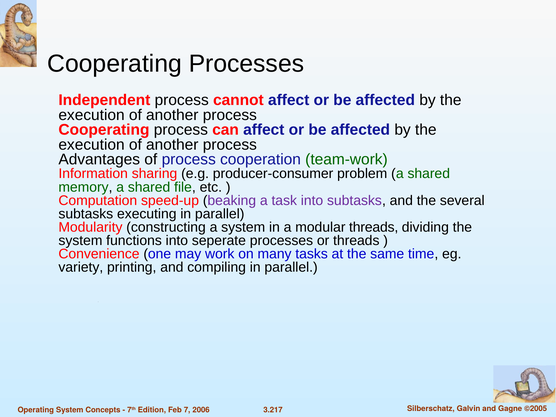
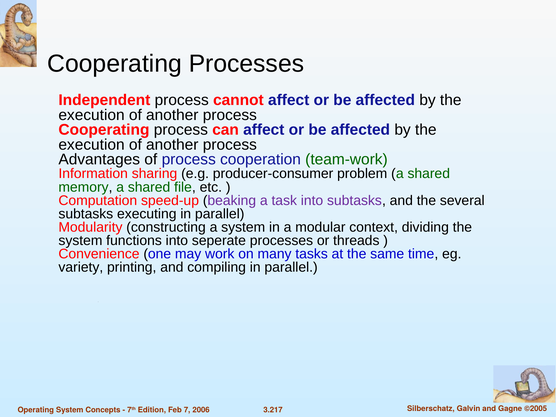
modular threads: threads -> context
